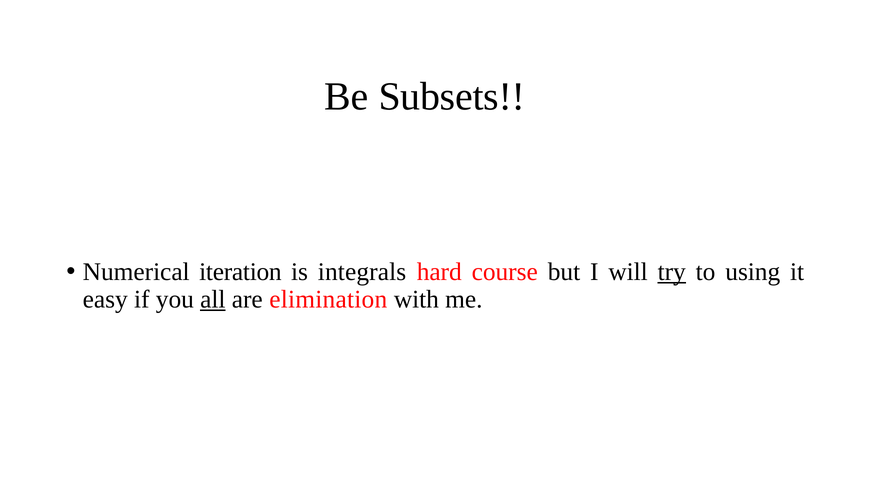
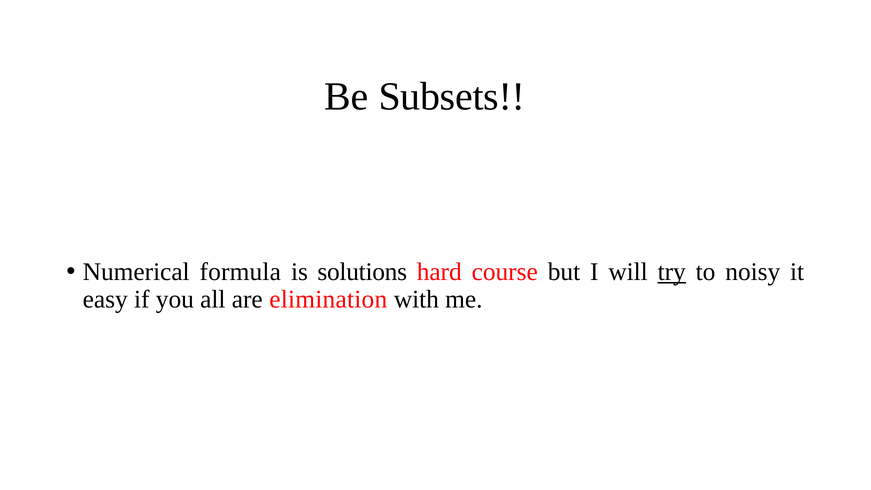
iteration: iteration -> formula
integrals: integrals -> solutions
using: using -> noisy
all underline: present -> none
